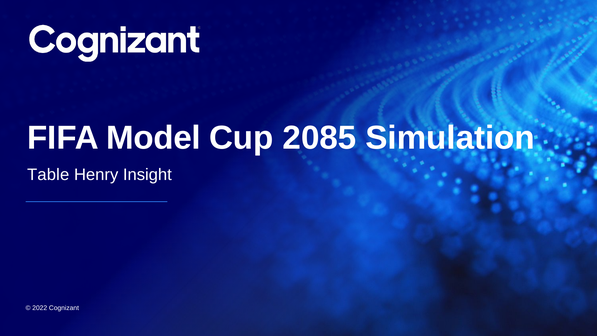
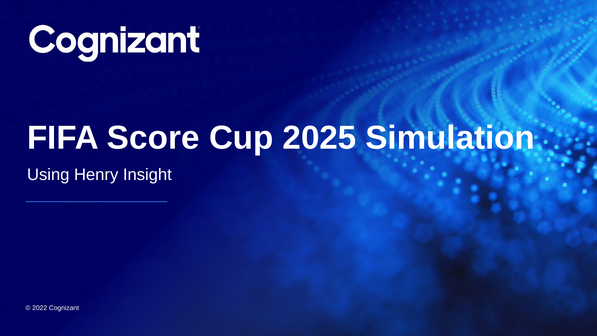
Model: Model -> Score
2085: 2085 -> 2025
Table: Table -> Using
